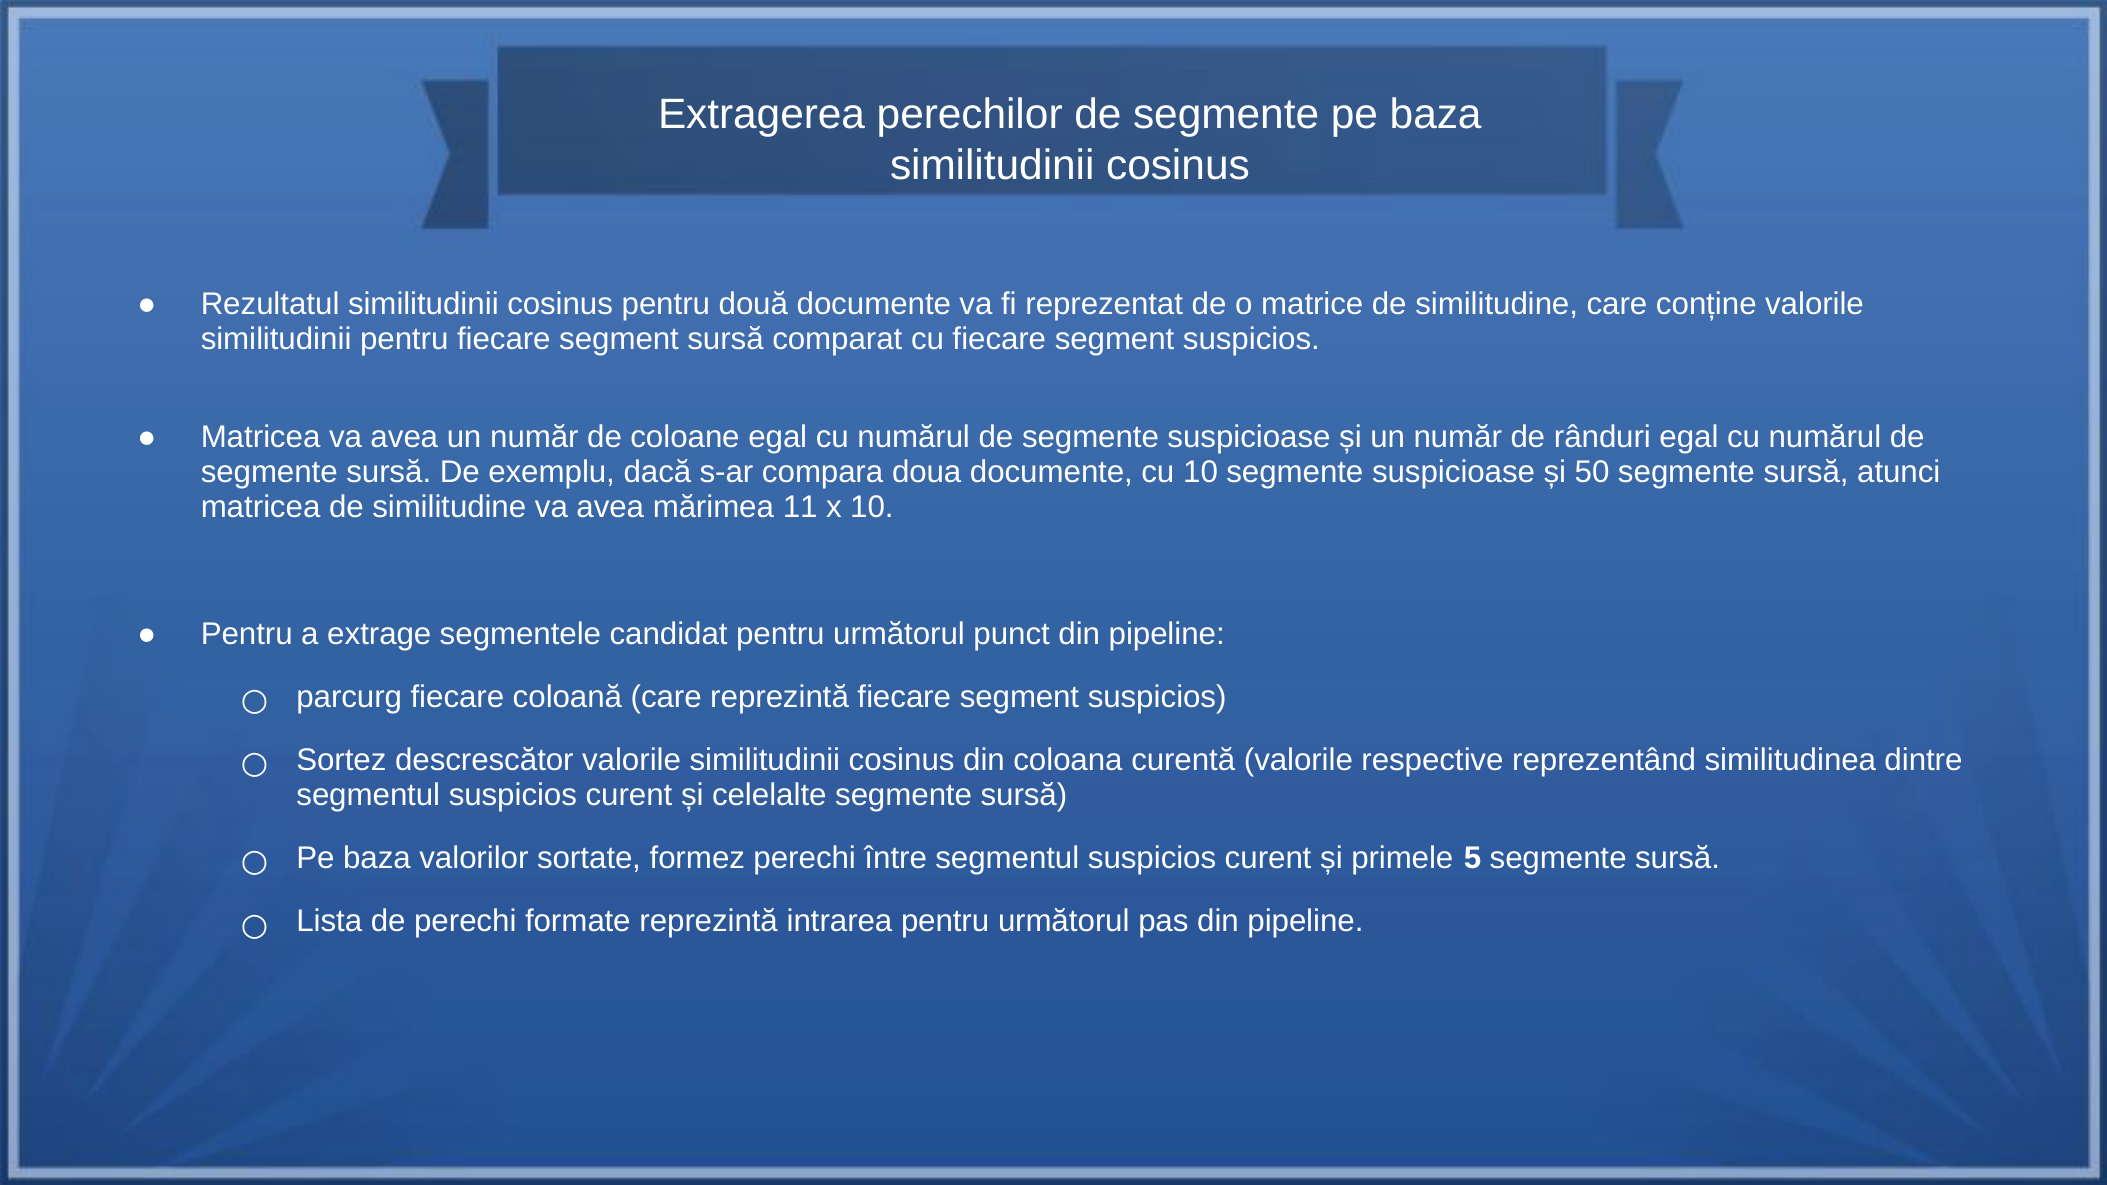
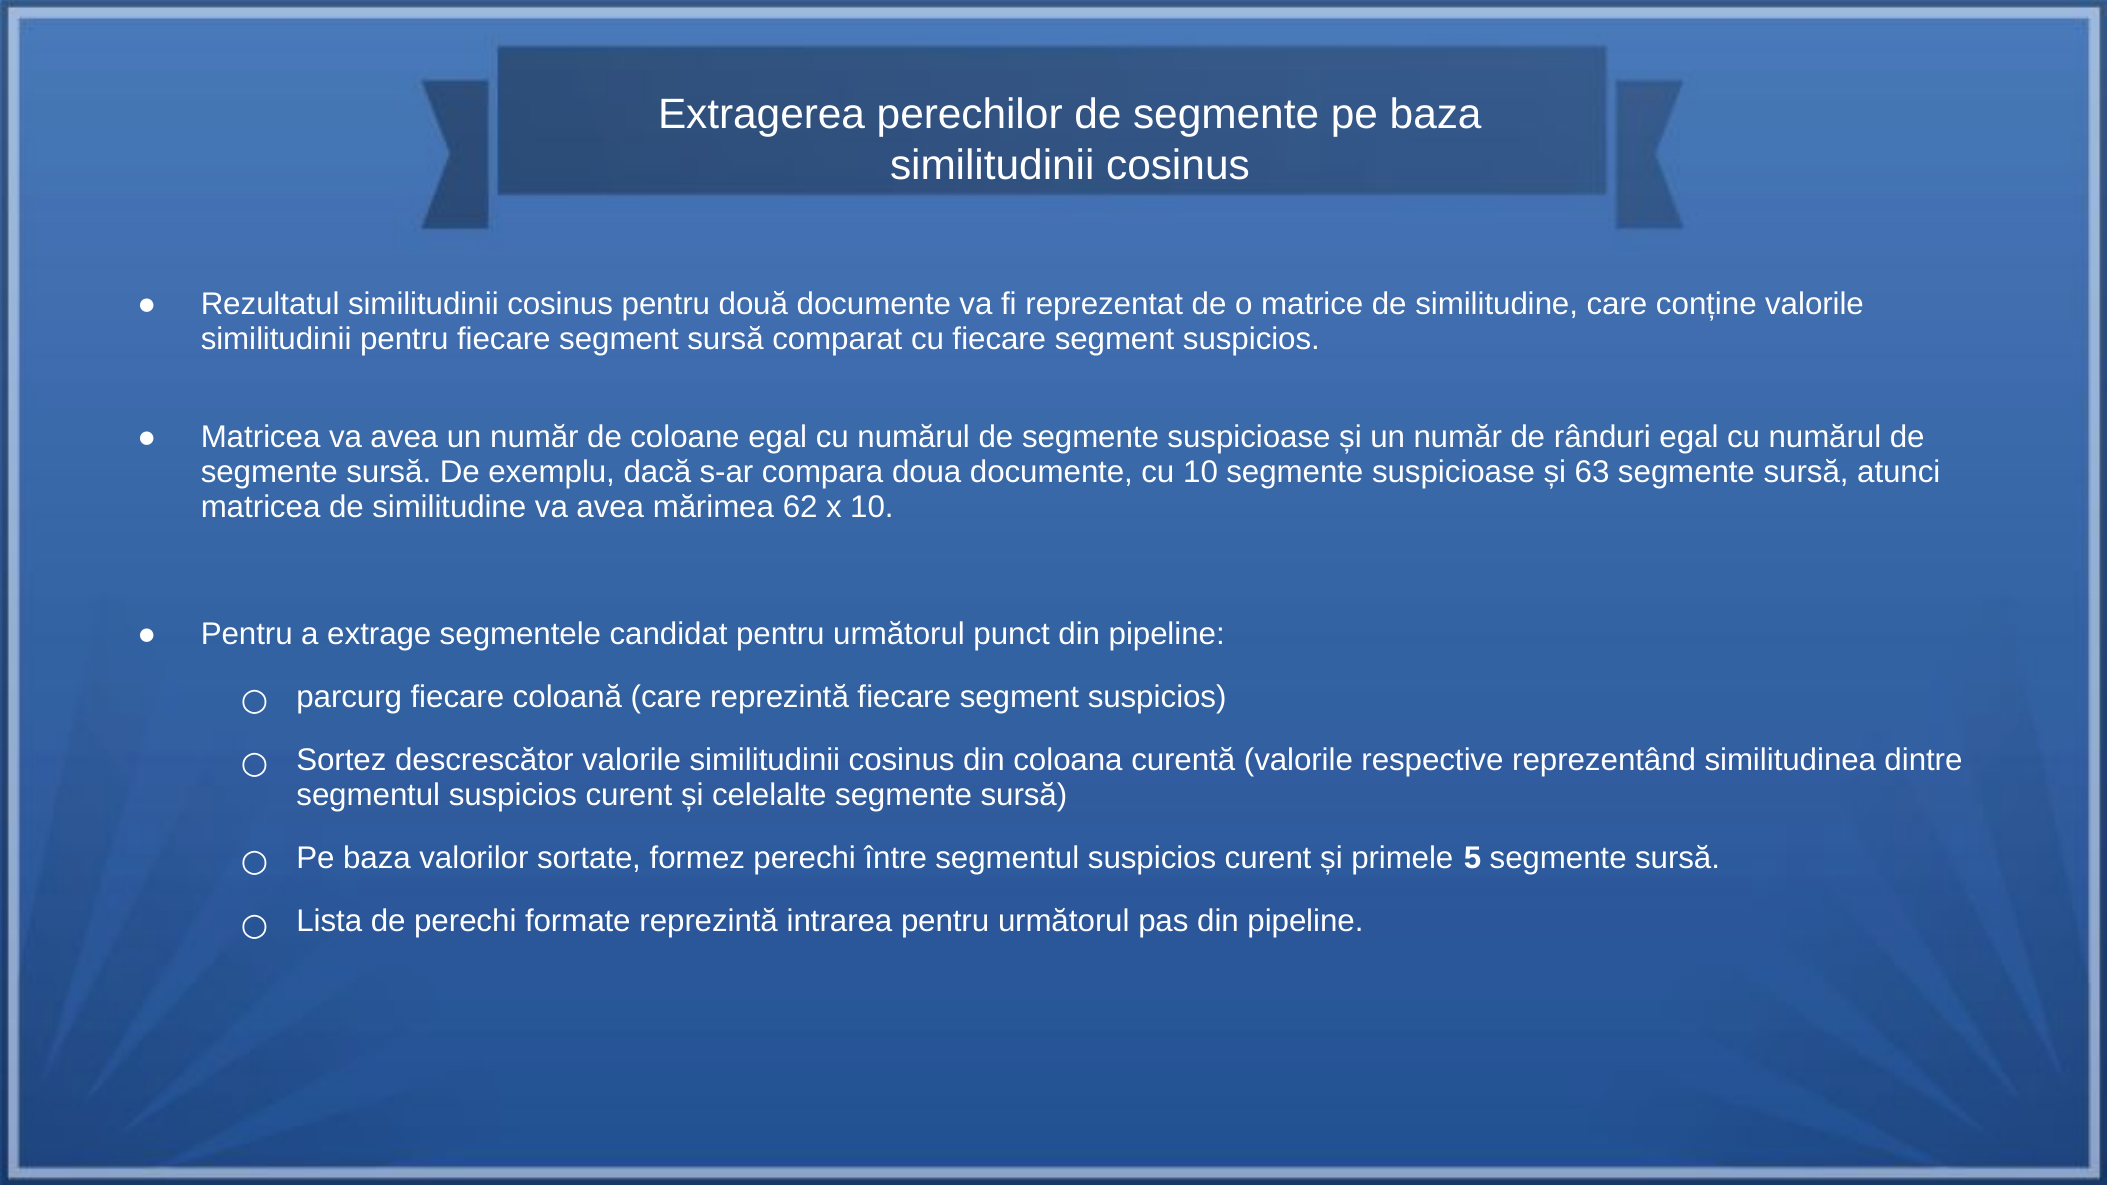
50: 50 -> 63
11: 11 -> 62
